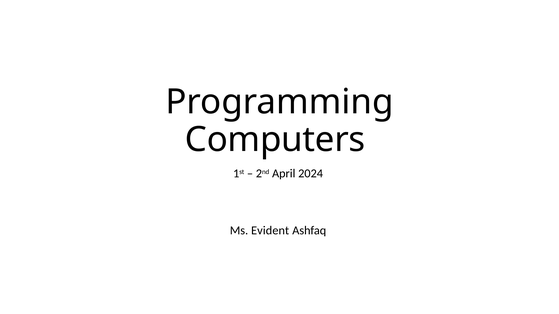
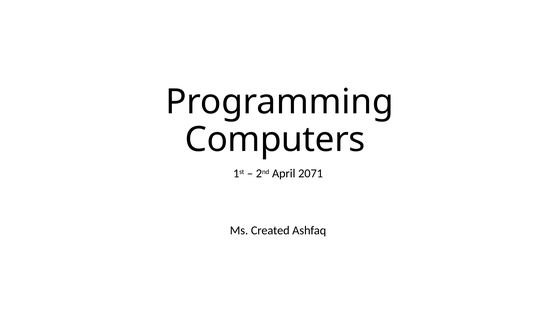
2024: 2024 -> 2071
Evident: Evident -> Created
